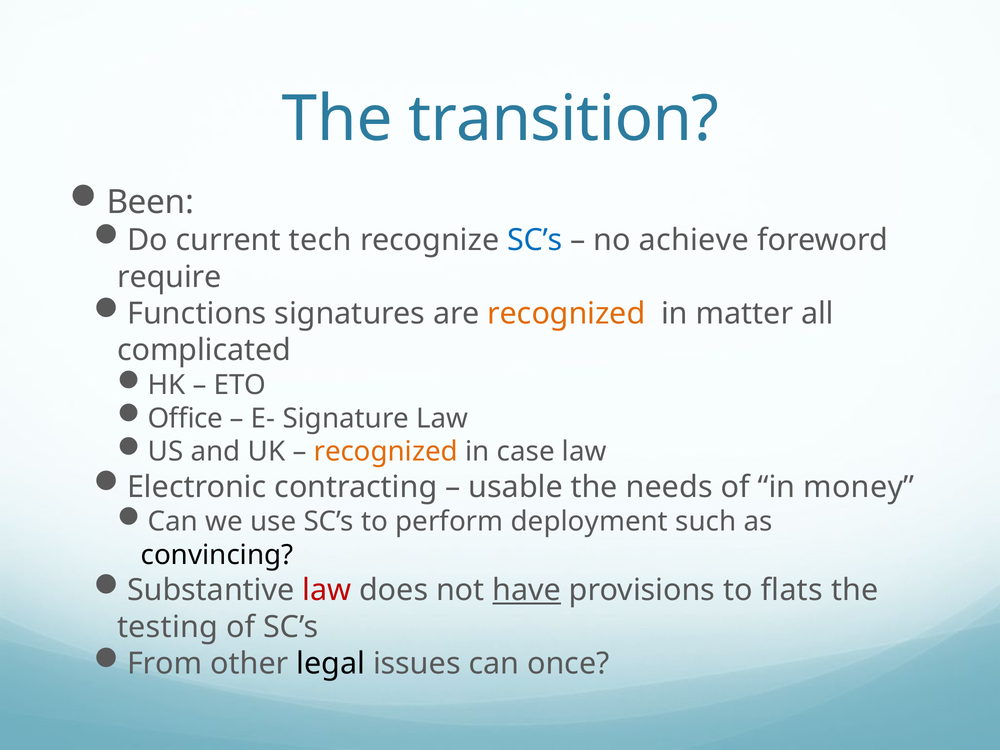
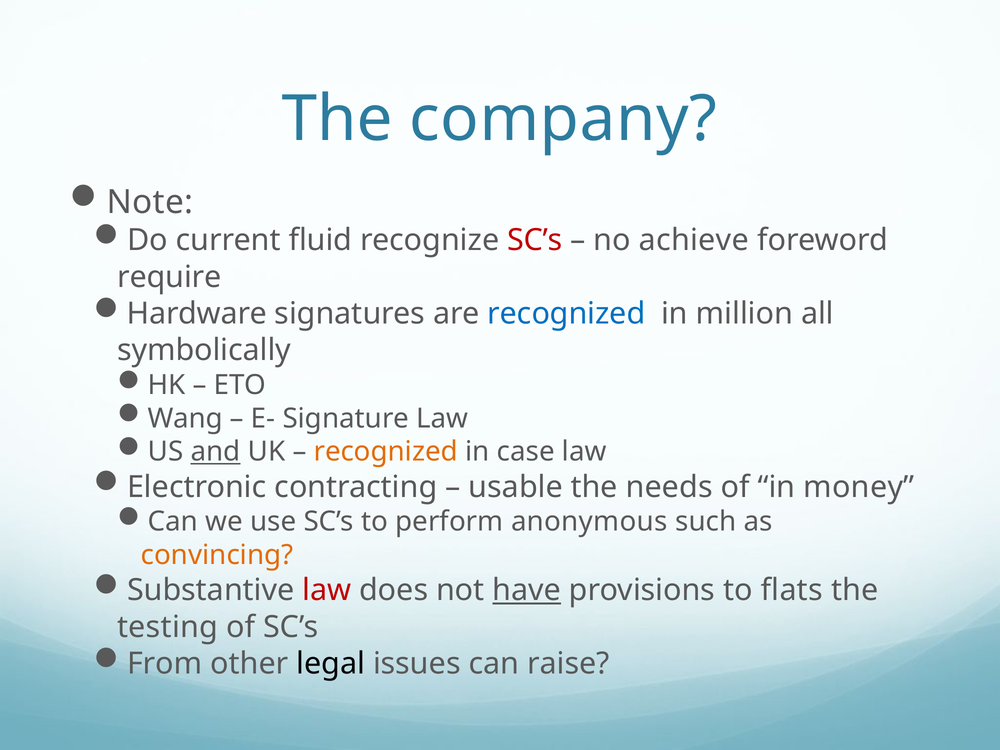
transition: transition -> company
Been: Been -> Note
tech: tech -> fluid
SC’s at (535, 240) colour: blue -> red
Functions: Functions -> Hardware
recognized at (566, 314) colour: orange -> blue
matter: matter -> million
complicated: complicated -> symbolically
Office: Office -> Wang
and underline: none -> present
deployment: deployment -> anonymous
convincing colour: black -> orange
once: once -> raise
